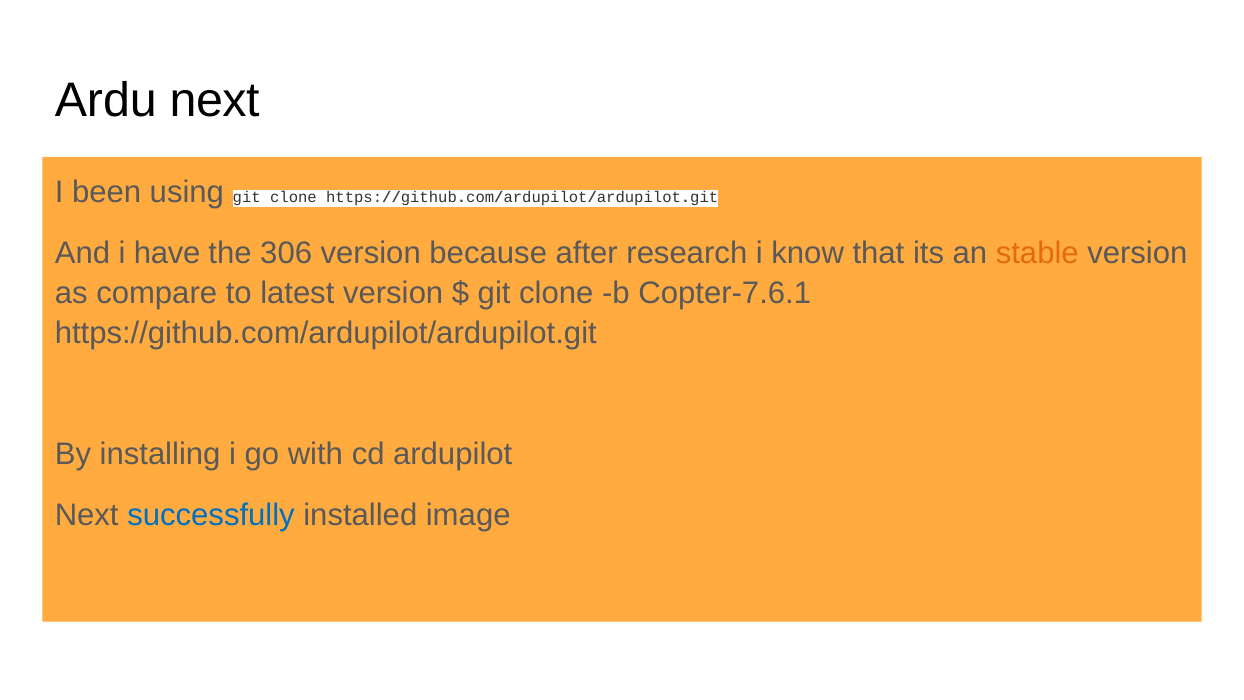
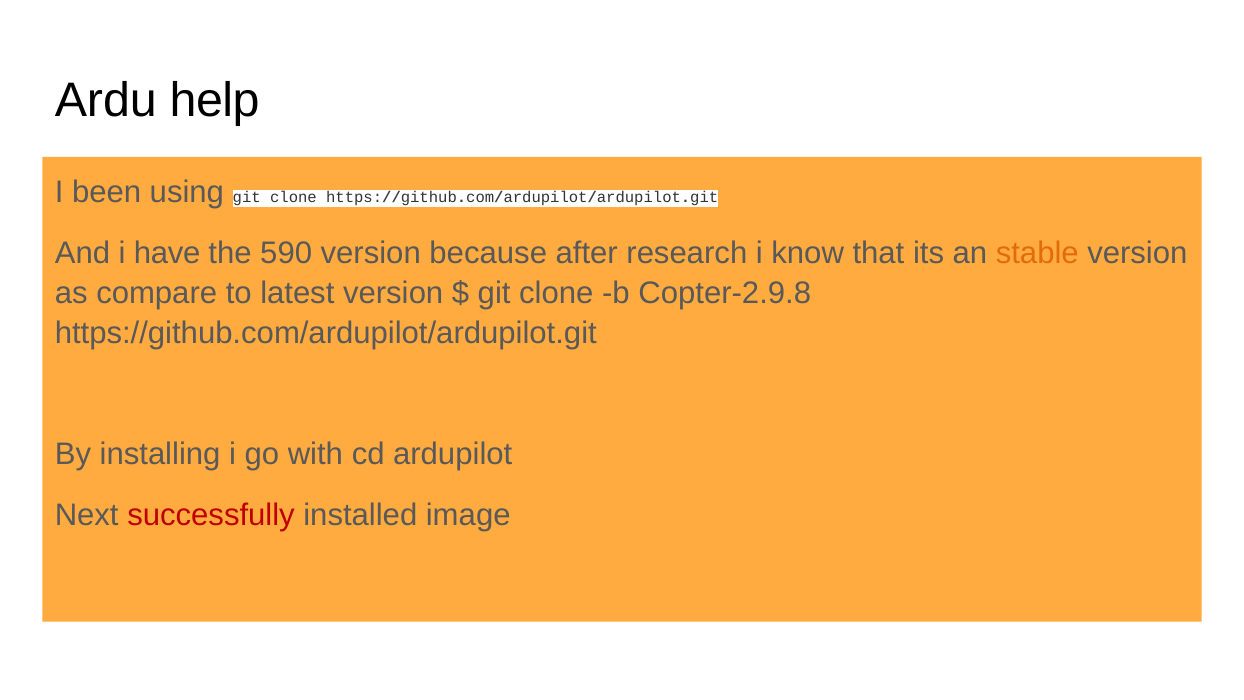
Ardu next: next -> help
306: 306 -> 590
Copter-7.6.1: Copter-7.6.1 -> Copter-2.9.8
successfully colour: blue -> red
